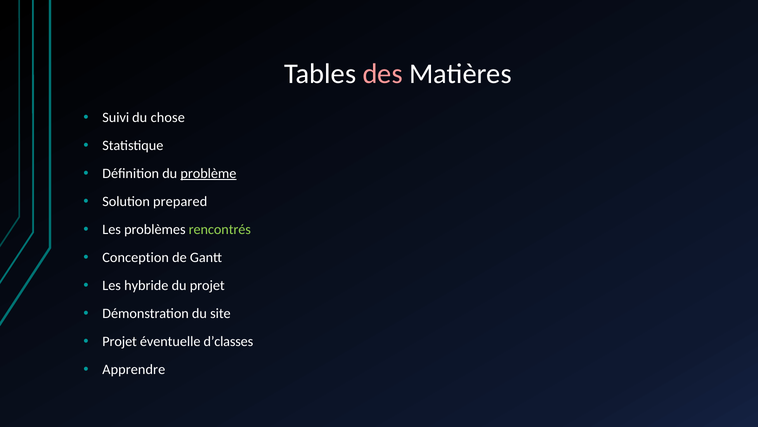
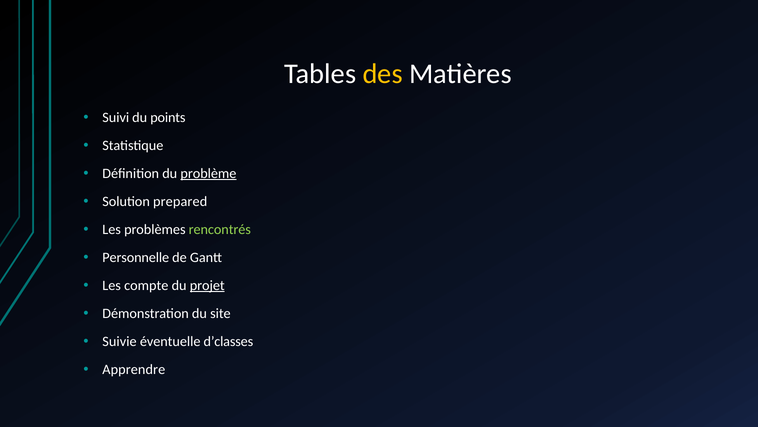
des colour: pink -> yellow
chose: chose -> points
Conception: Conception -> Personnelle
hybride: hybride -> compte
projet at (207, 285) underline: none -> present
Projet at (120, 341): Projet -> Suivie
